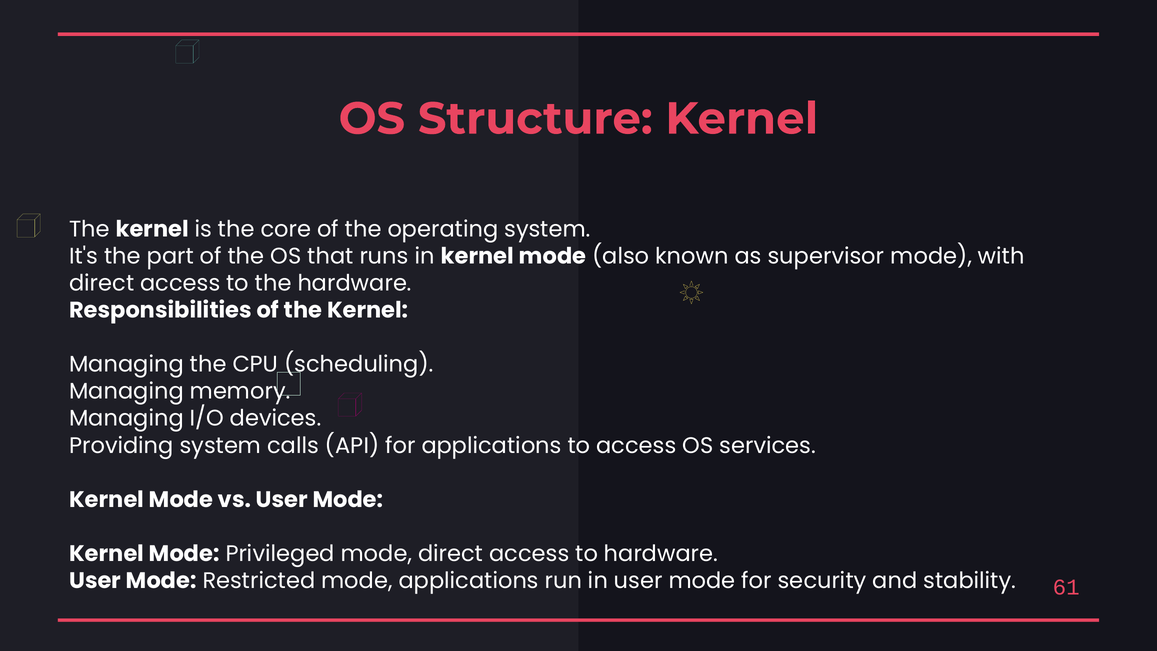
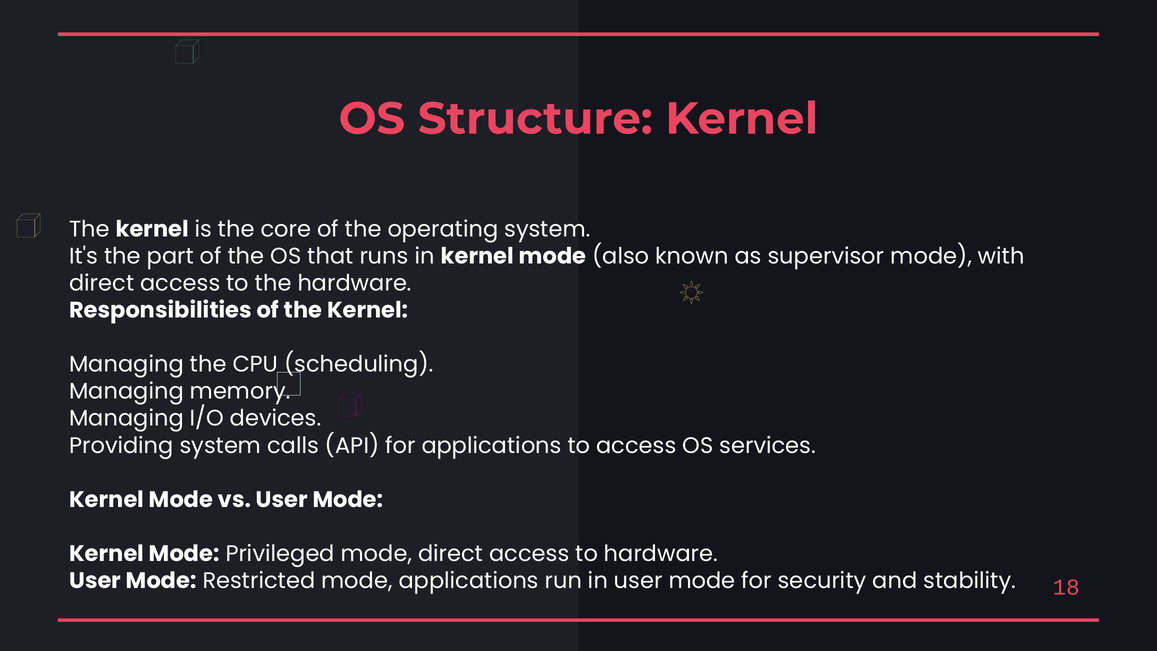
61: 61 -> 18
